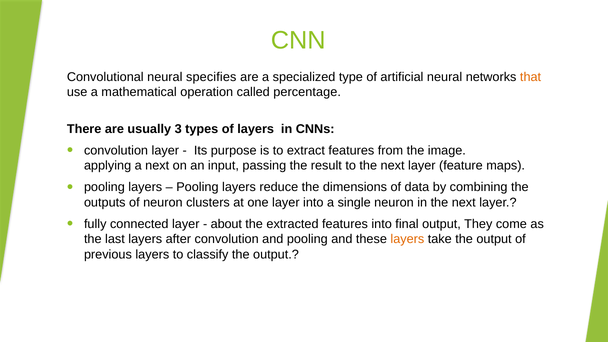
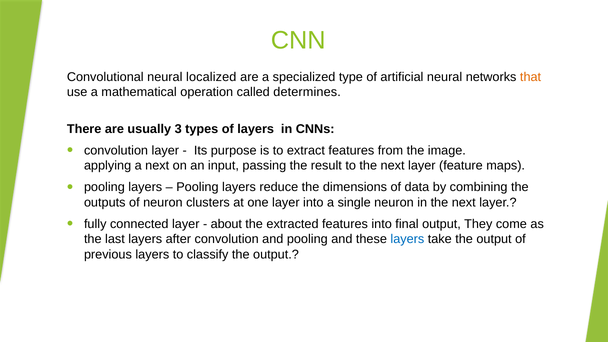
specifies: specifies -> localized
percentage: percentage -> determines
layers at (407, 239) colour: orange -> blue
